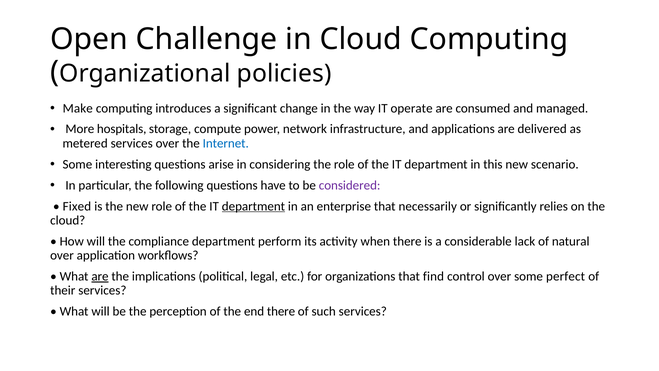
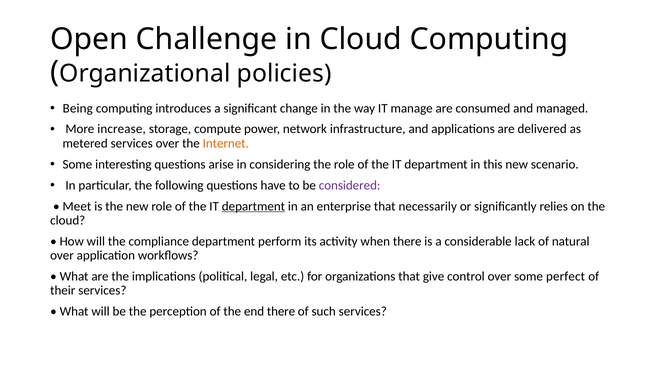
Make: Make -> Being
operate: operate -> manage
hospitals: hospitals -> increase
Internet colour: blue -> orange
Fixed: Fixed -> Meet
are at (100, 276) underline: present -> none
find: find -> give
